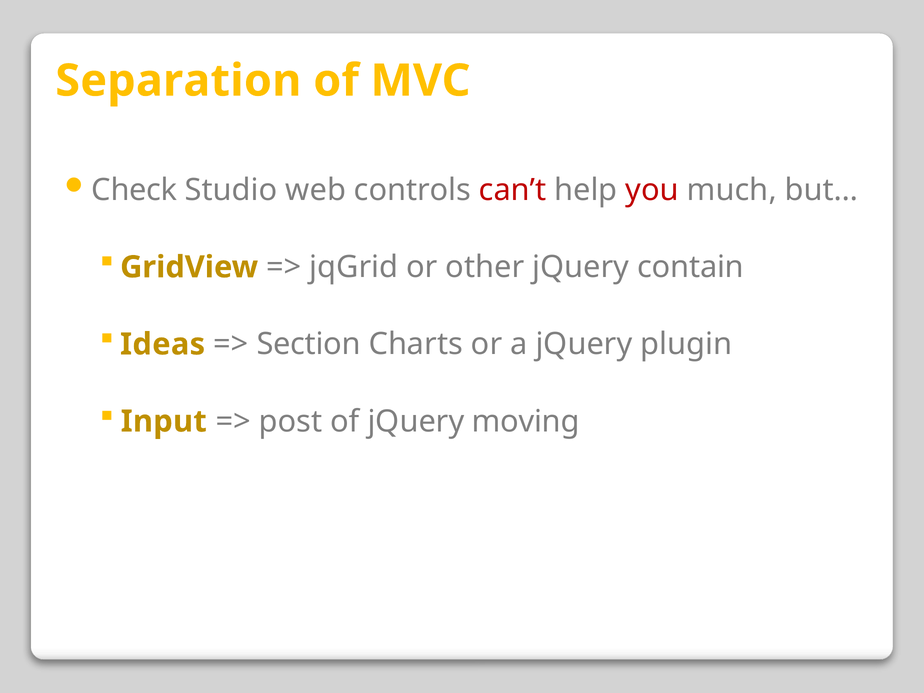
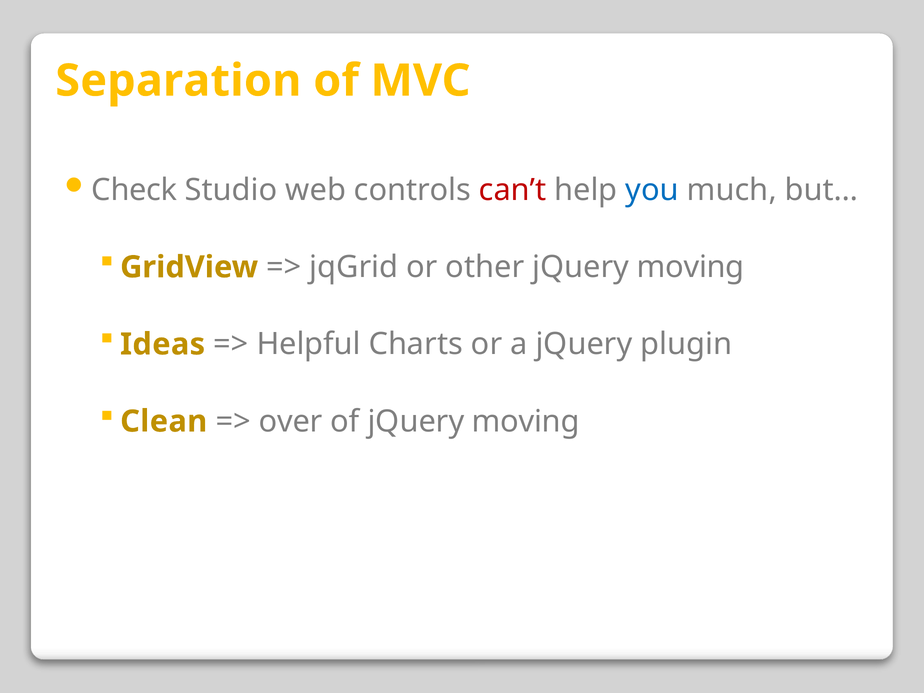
you colour: red -> blue
other jQuery contain: contain -> moving
Section: Section -> Helpful
Input: Input -> Clean
post: post -> over
